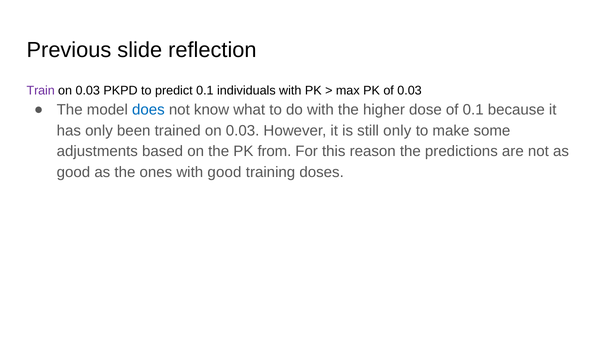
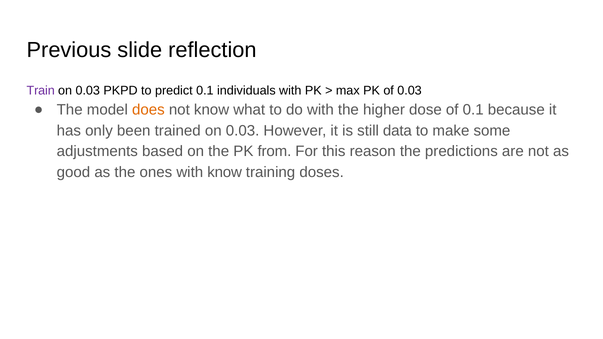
does colour: blue -> orange
still only: only -> data
with good: good -> know
